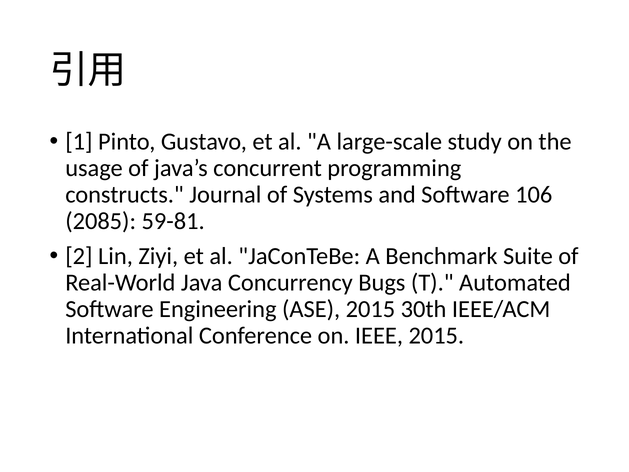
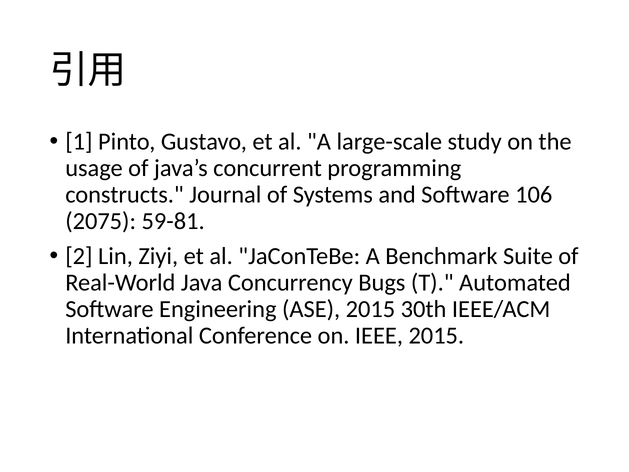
2085: 2085 -> 2075
